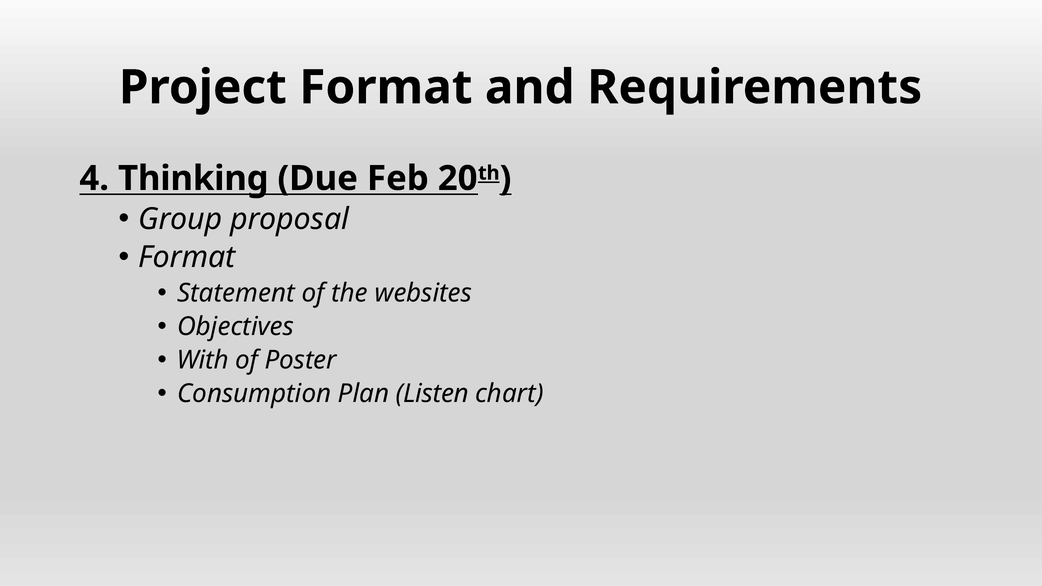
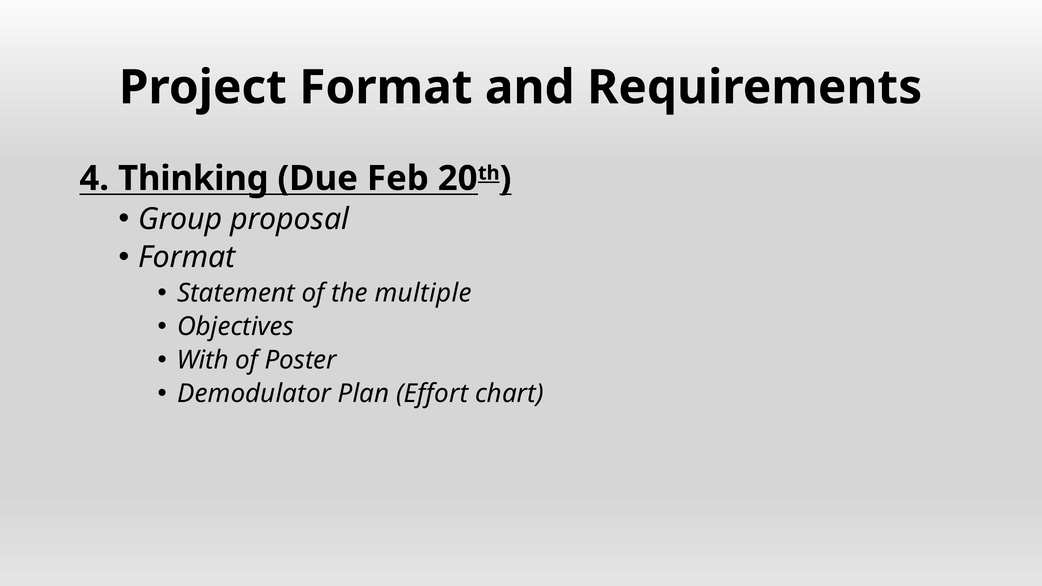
websites: websites -> multiple
Consumption: Consumption -> Demodulator
Listen: Listen -> Effort
